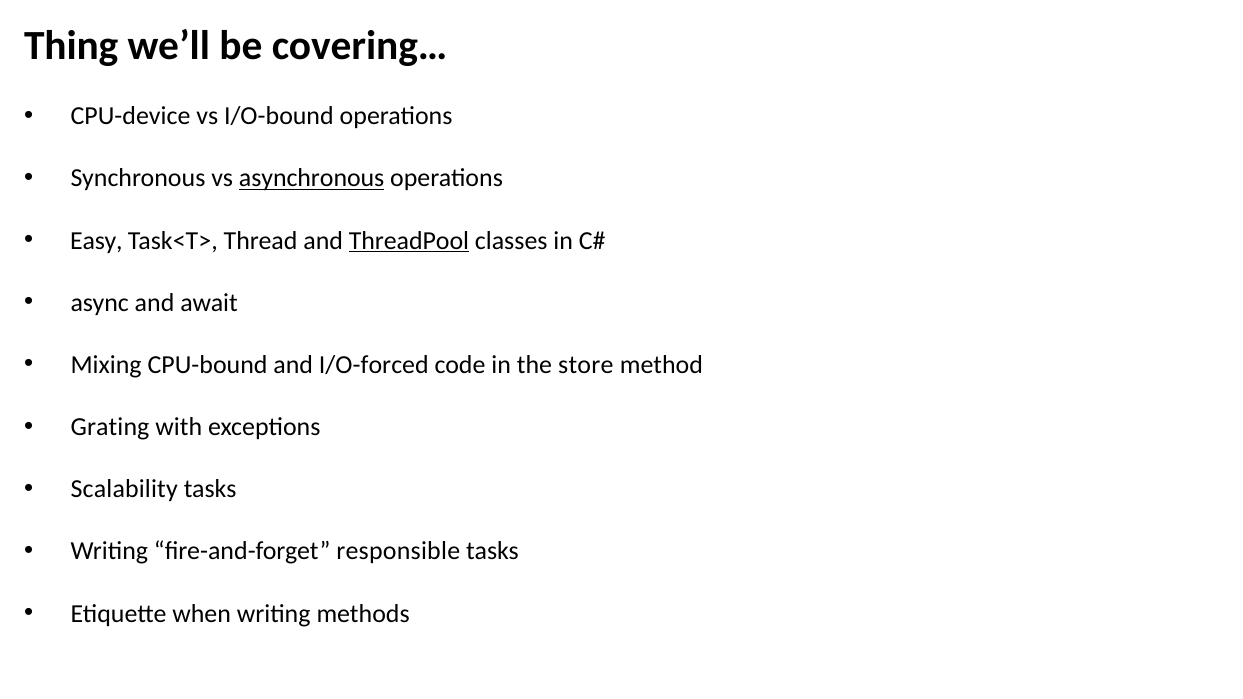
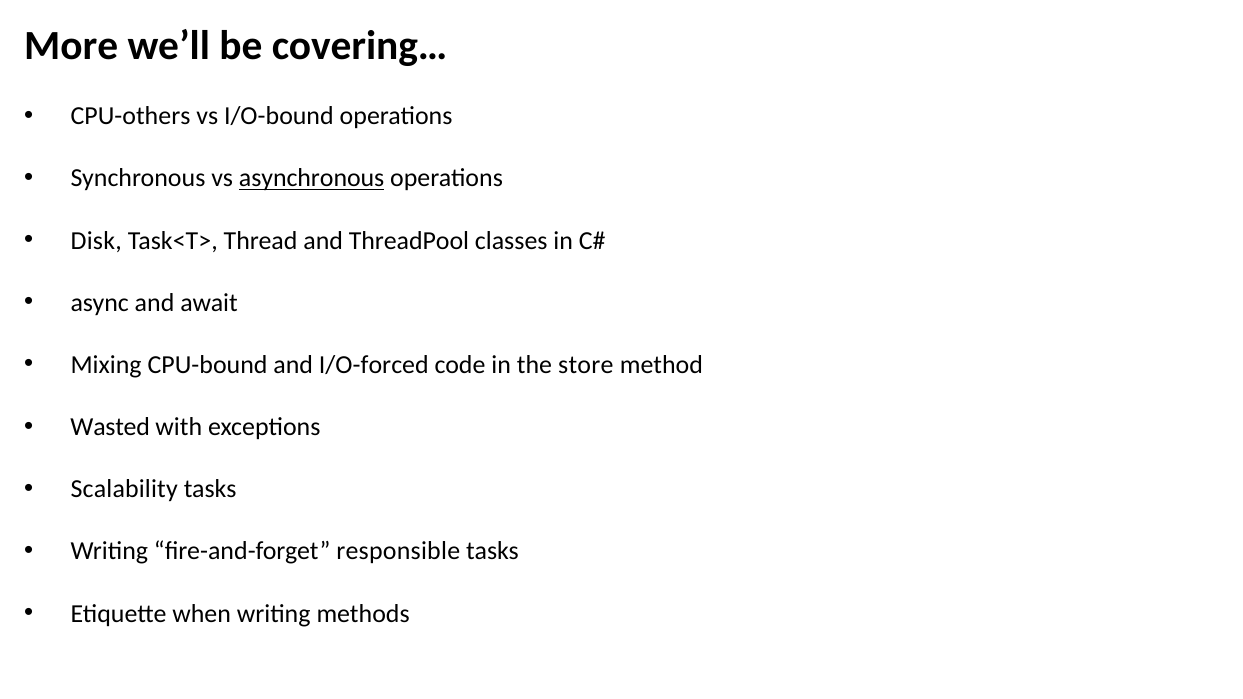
Thing: Thing -> More
CPU-device: CPU-device -> CPU-others
Easy: Easy -> Disk
ThreadPool underline: present -> none
Grating: Grating -> Wasted
